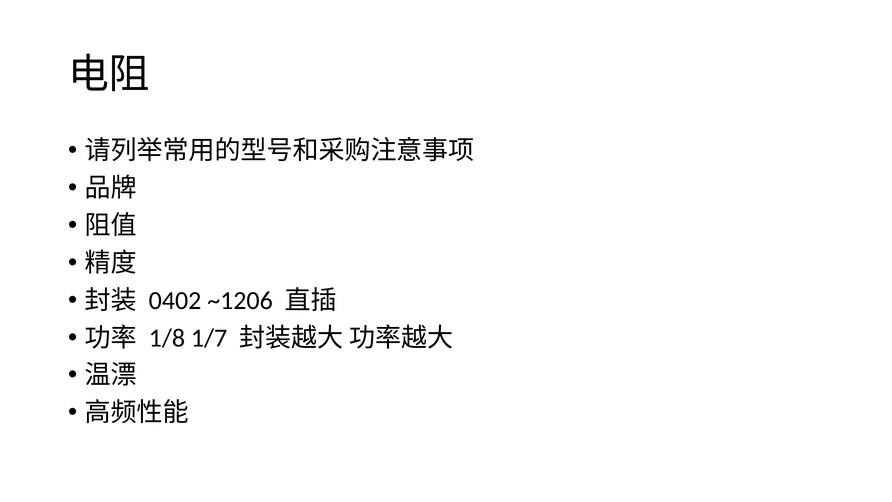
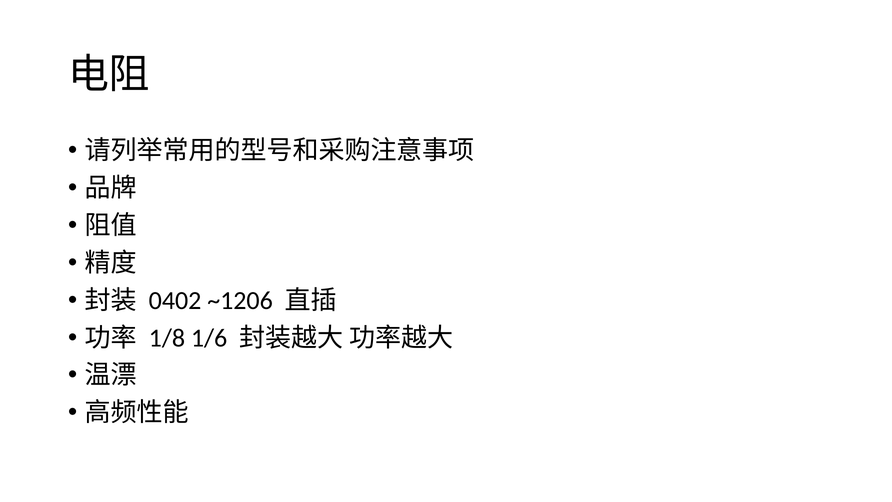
1/7: 1/7 -> 1/6
